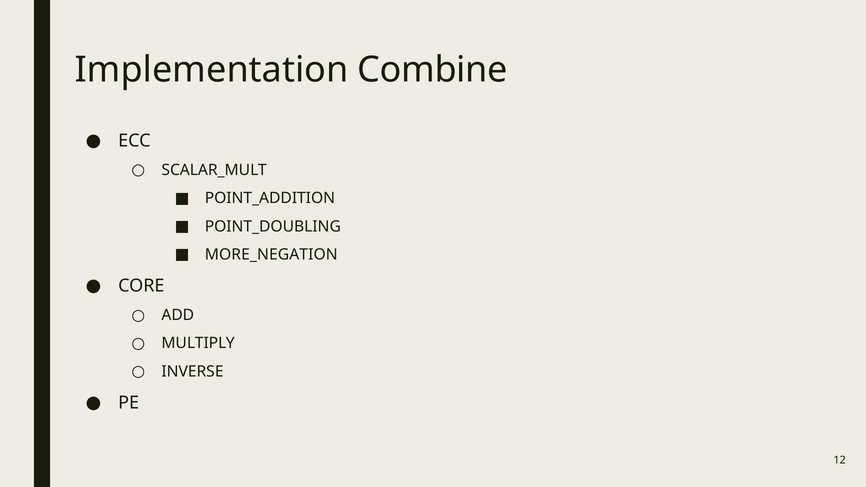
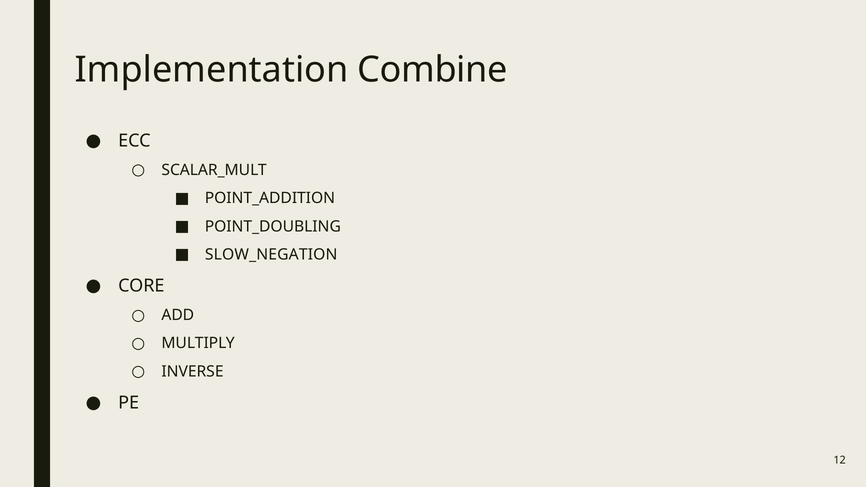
MORE_NEGATION: MORE_NEGATION -> SLOW_NEGATION
